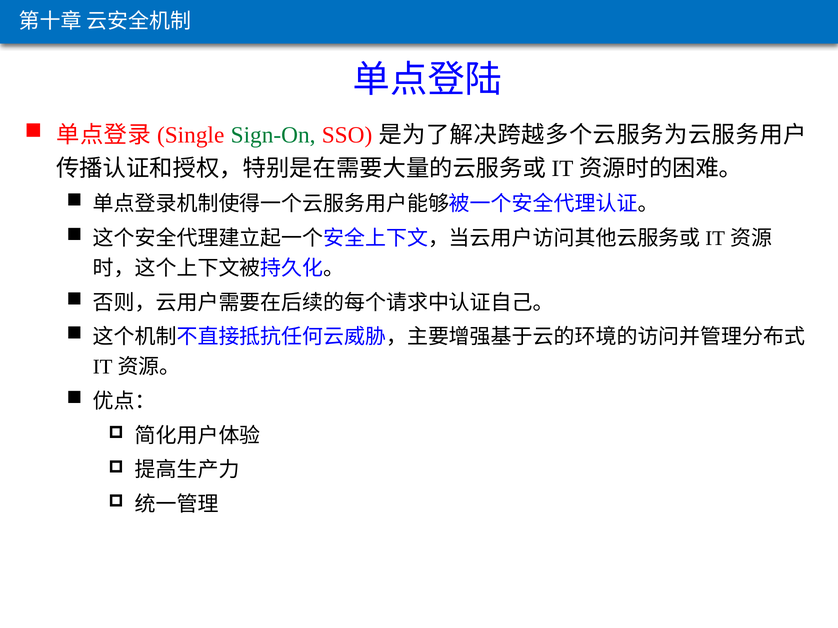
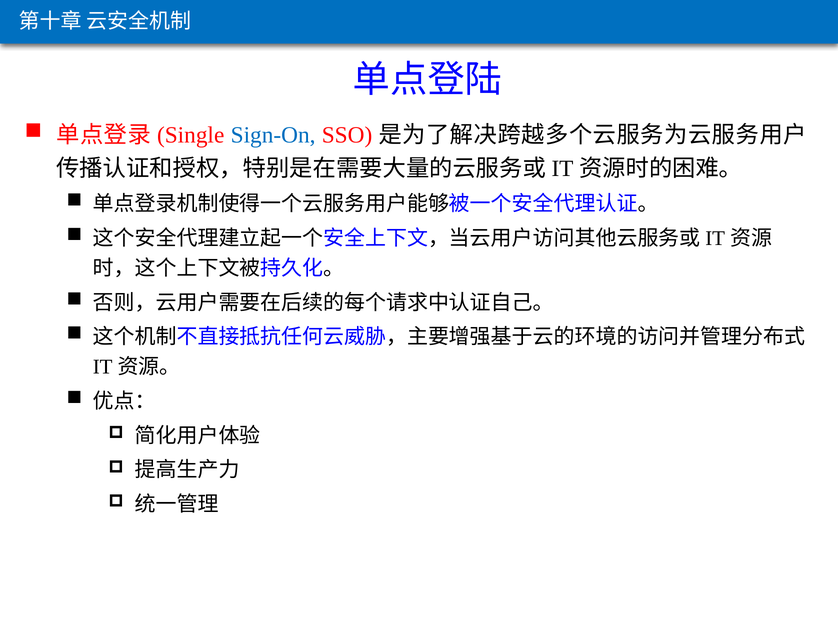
Sign-On colour: green -> blue
